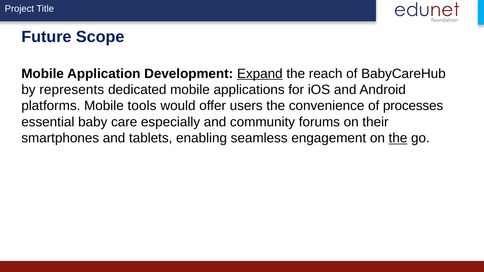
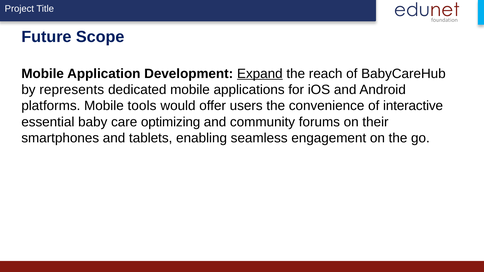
processes: processes -> interactive
especially: especially -> optimizing
the at (398, 138) underline: present -> none
